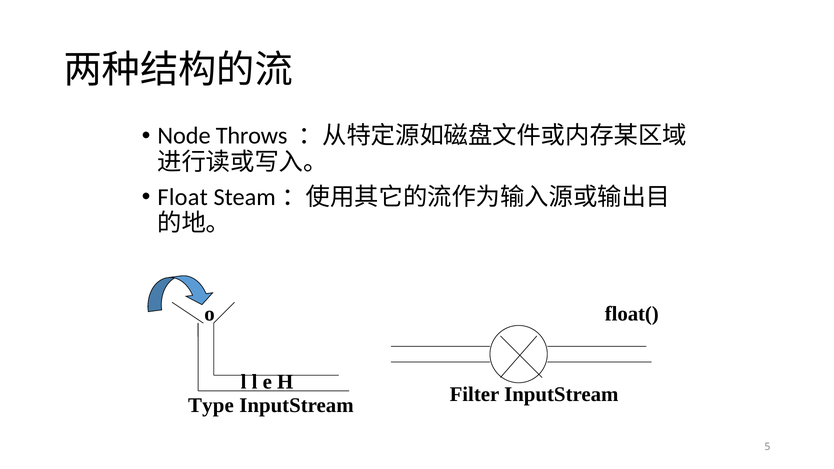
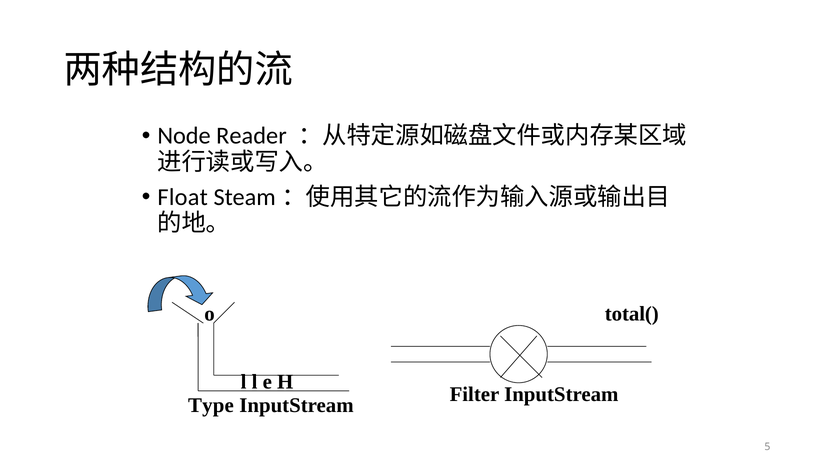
Throws: Throws -> Reader
float(: float( -> total(
